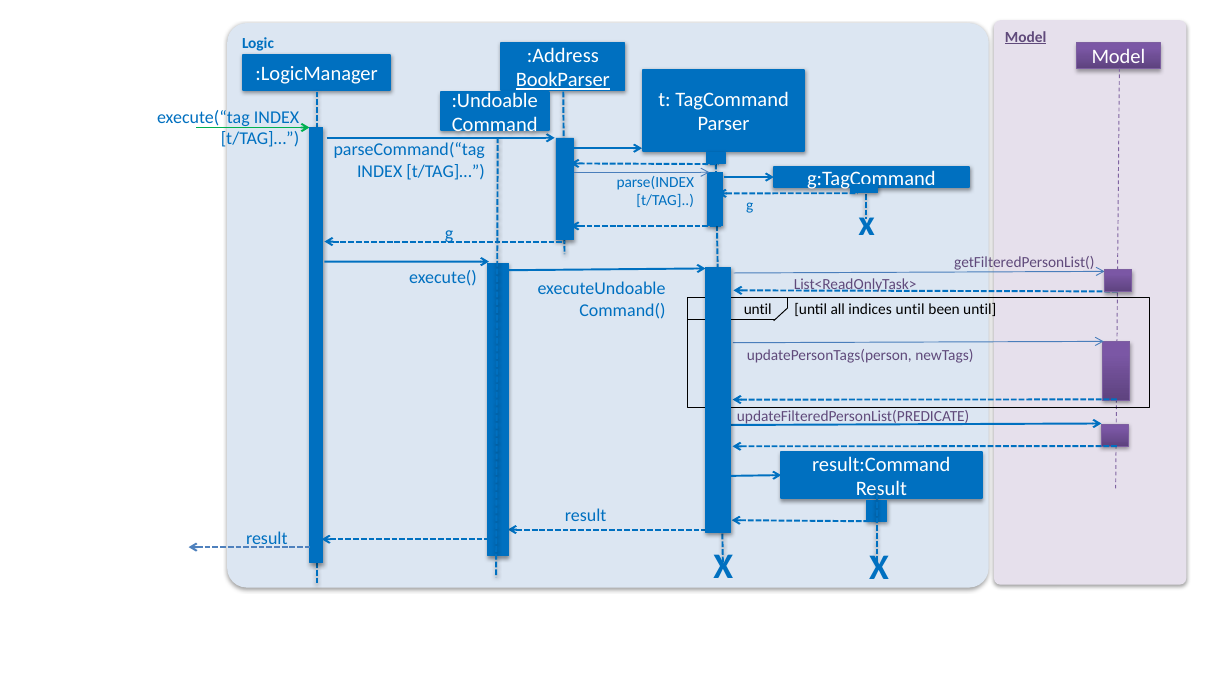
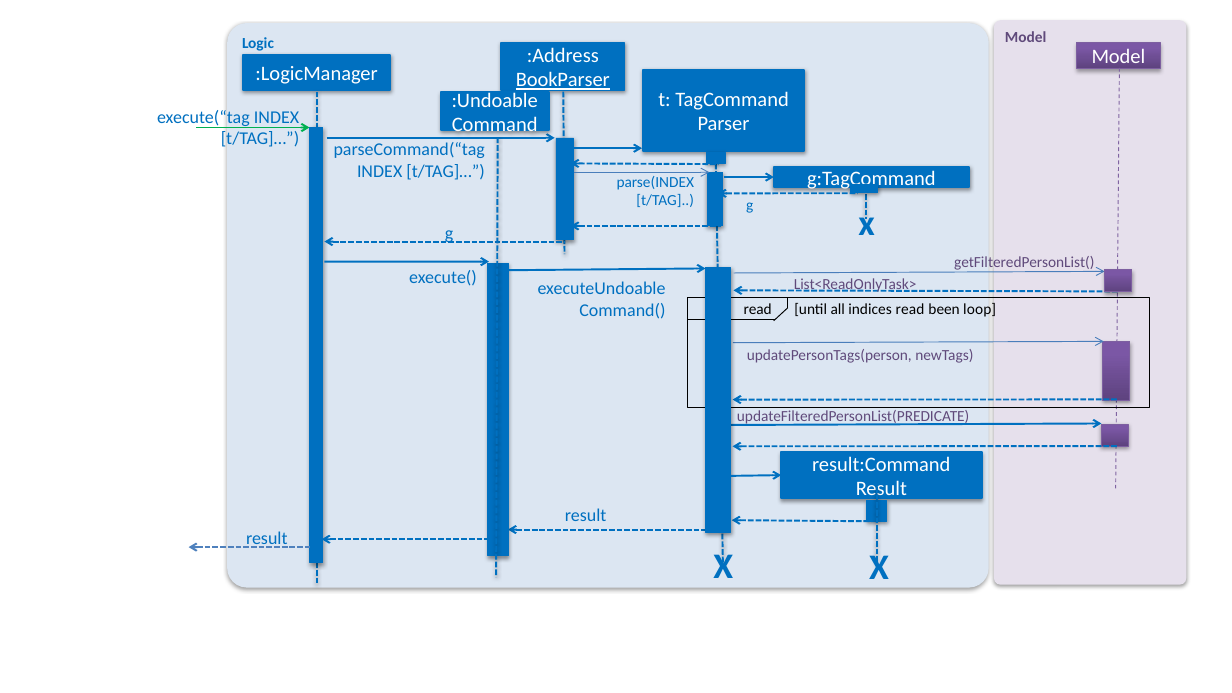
Model at (1026, 37) underline: present -> none
until at (758, 309): until -> read
indices until: until -> read
been until: until -> loop
